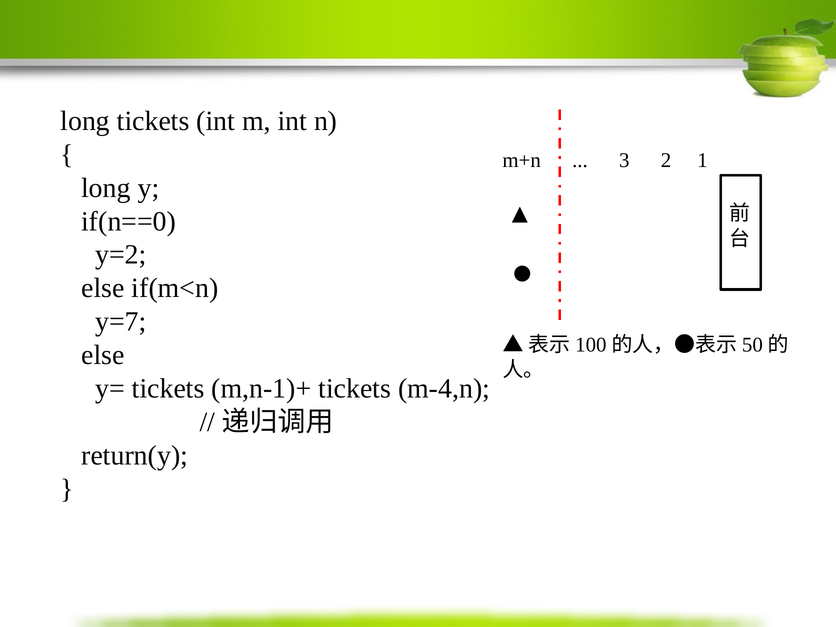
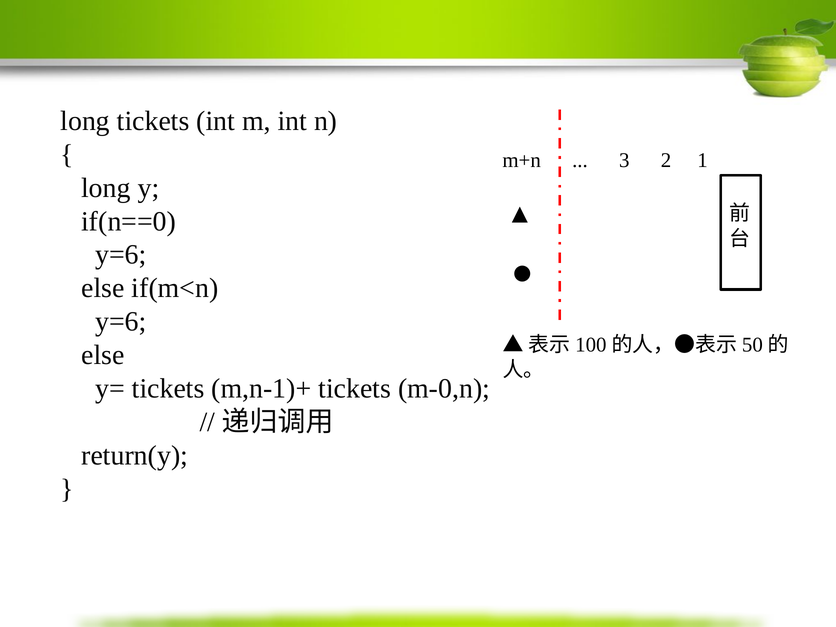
y=2 at (121, 255): y=2 -> y=6
y=7 at (121, 322): y=7 -> y=6
m-4,n: m-4,n -> m-0,n
